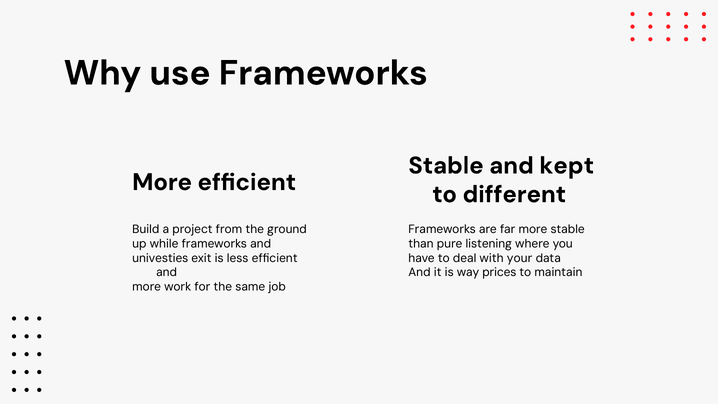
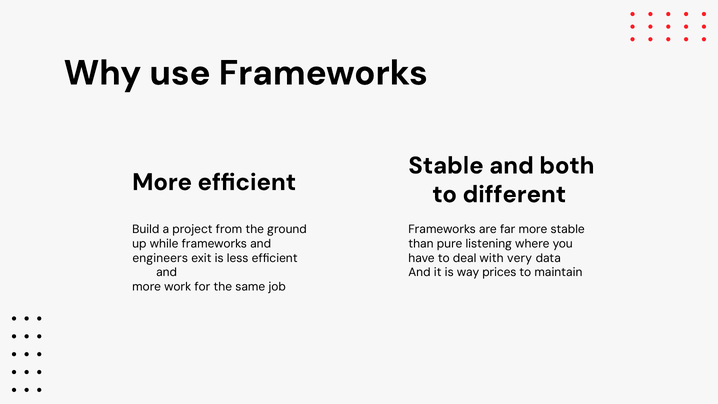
kept: kept -> both
univesties: univesties -> engineers
your: your -> very
